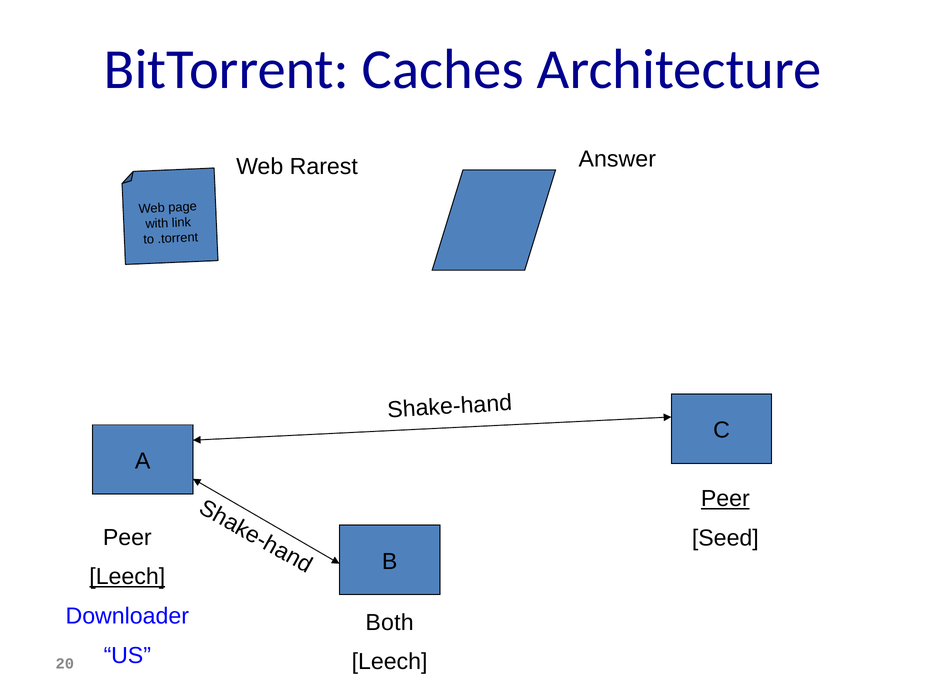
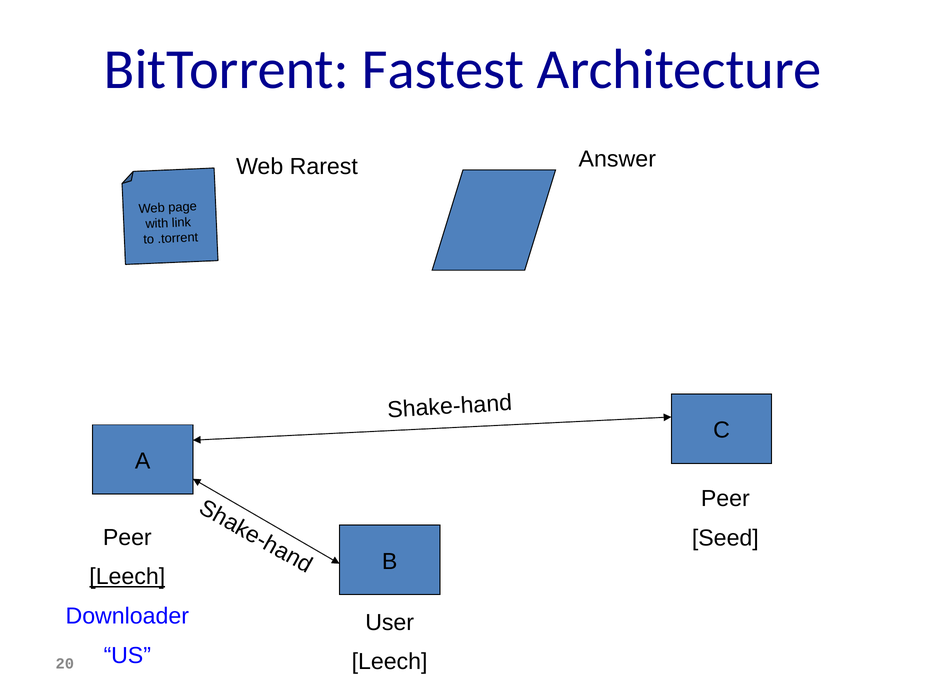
Caches: Caches -> Fastest
Peer at (725, 498) underline: present -> none
Both: Both -> User
